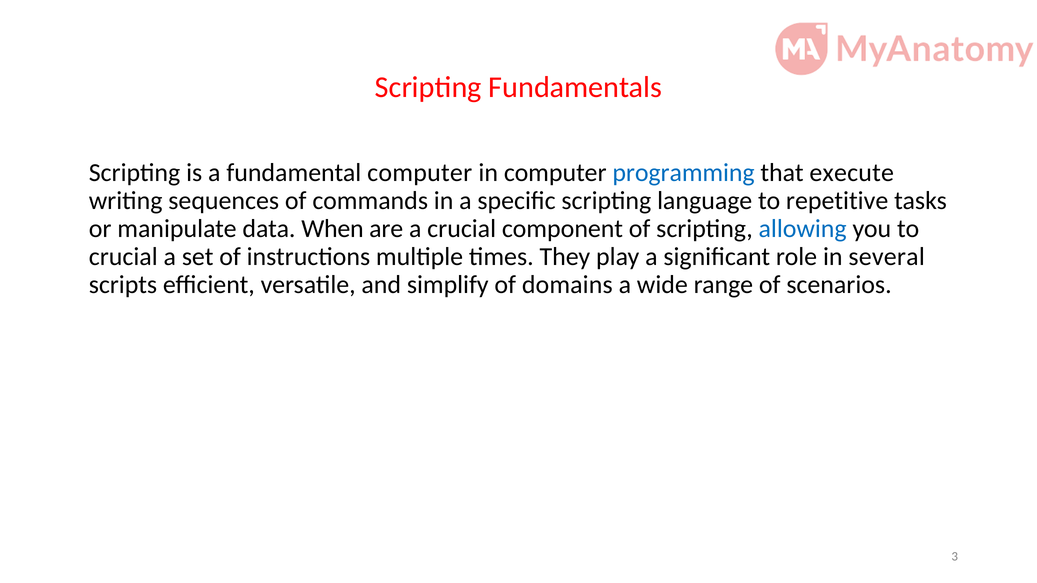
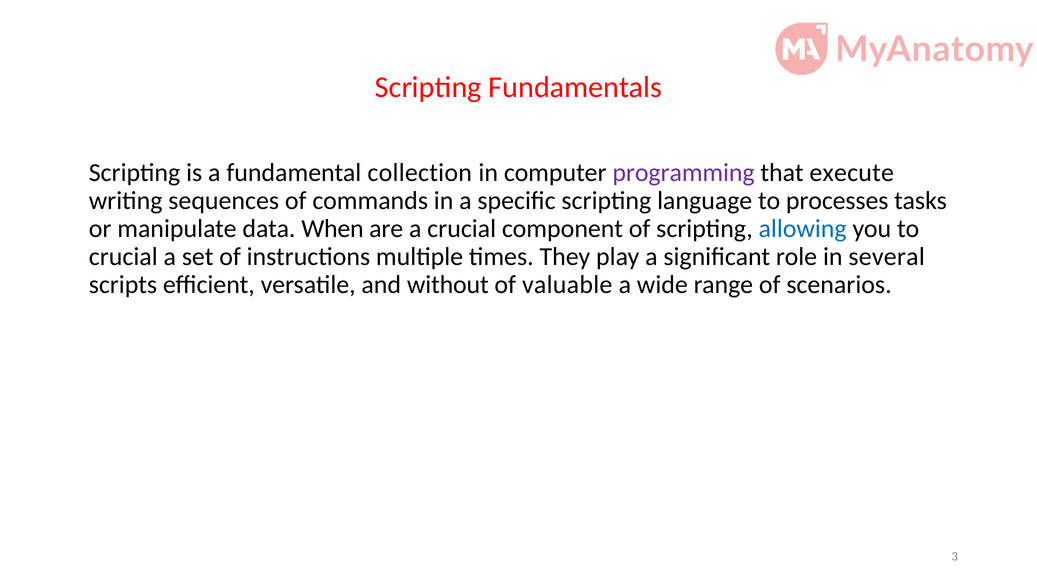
fundamental computer: computer -> collection
programming colour: blue -> purple
repetitive: repetitive -> processes
simplify: simplify -> without
domains: domains -> valuable
